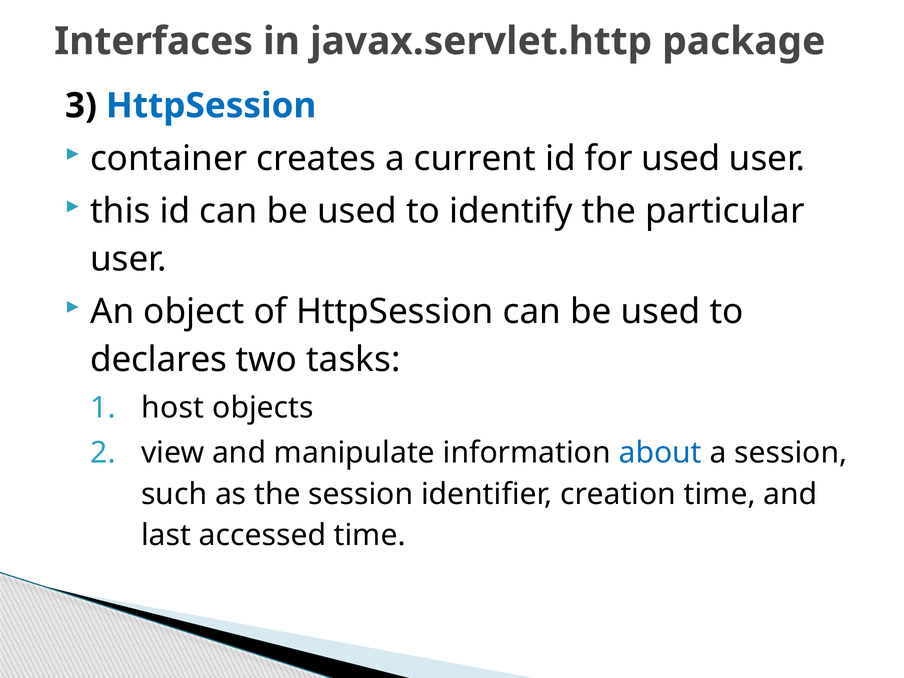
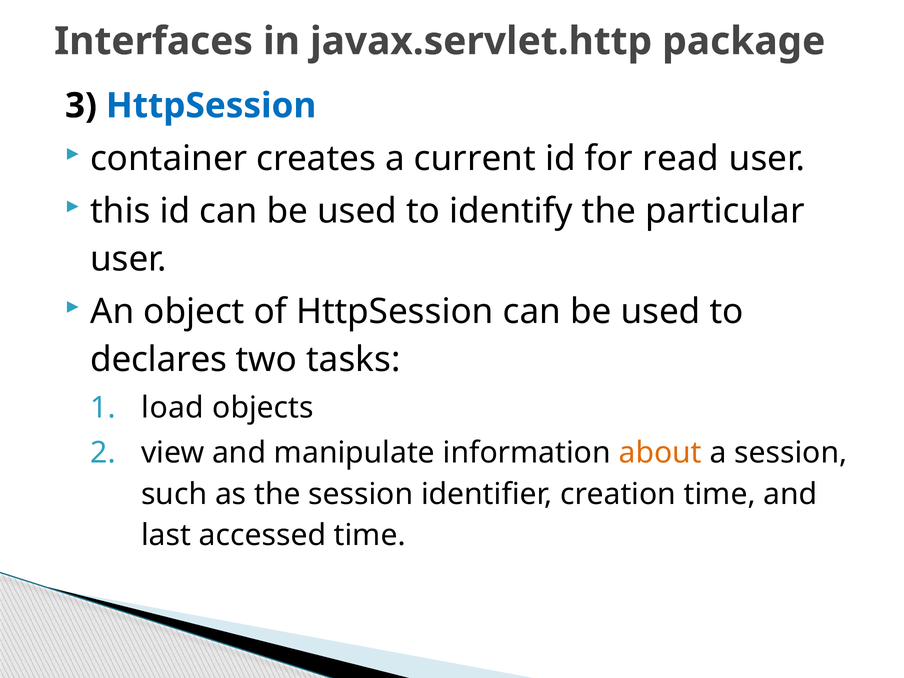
for used: used -> read
host: host -> load
about colour: blue -> orange
